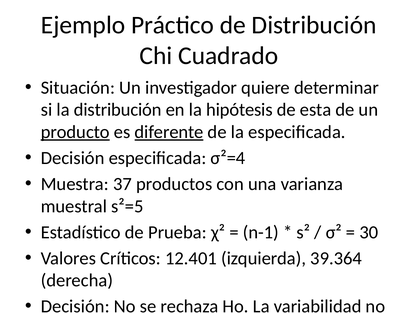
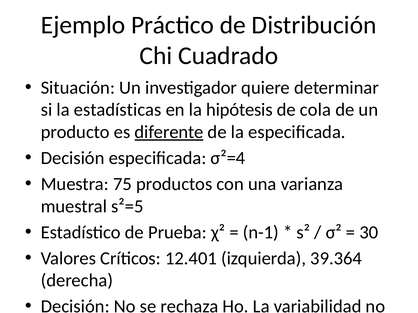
la distribución: distribución -> estadísticas
esta: esta -> cola
producto underline: present -> none
37: 37 -> 75
